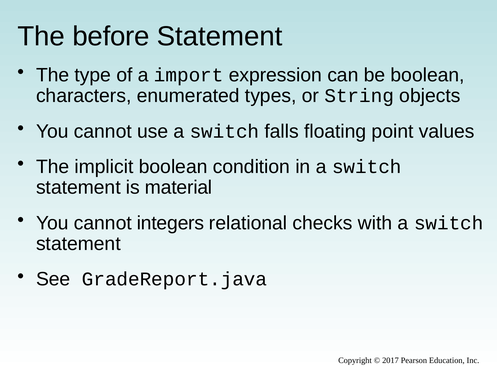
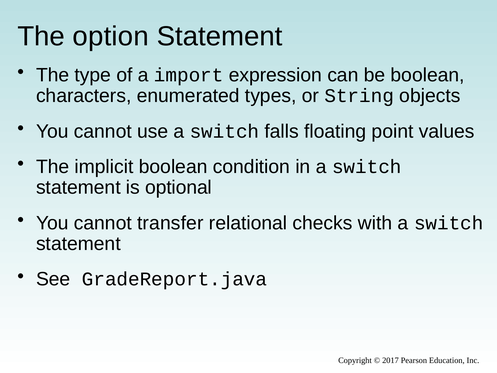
before: before -> option
material: material -> optional
integers: integers -> transfer
